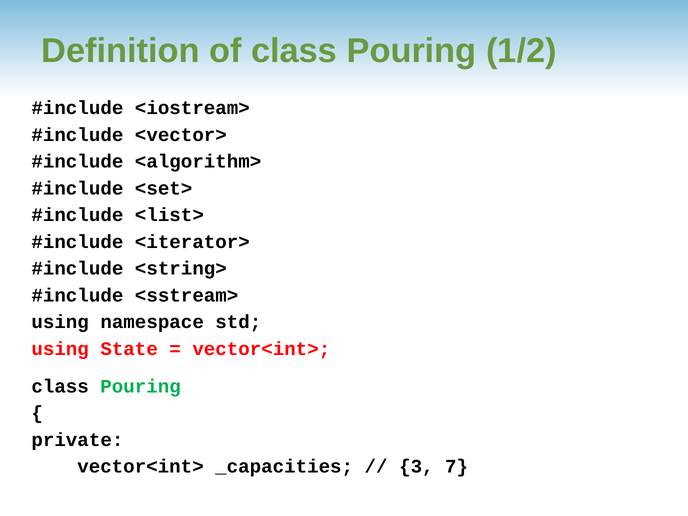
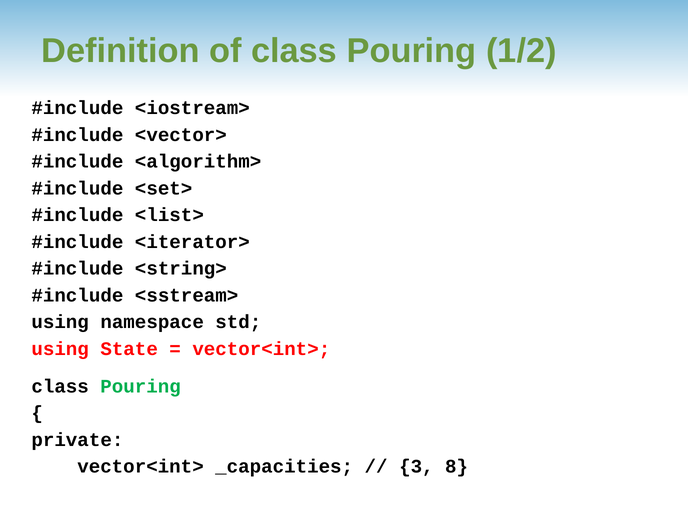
7: 7 -> 8
